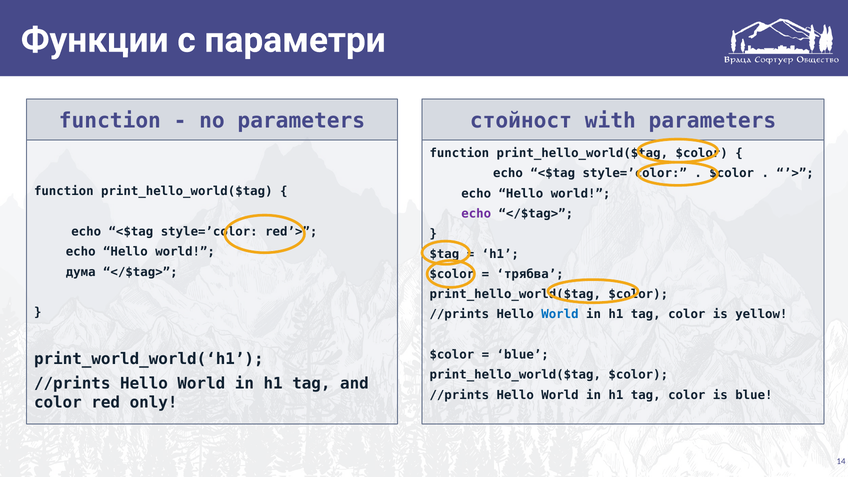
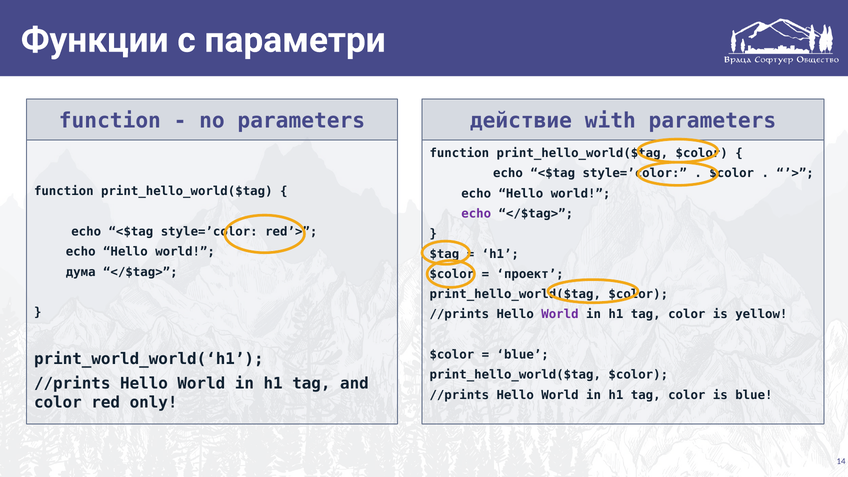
стойност: стойност -> действие
трябва: трябва -> проект
World at (560, 314) colour: blue -> purple
